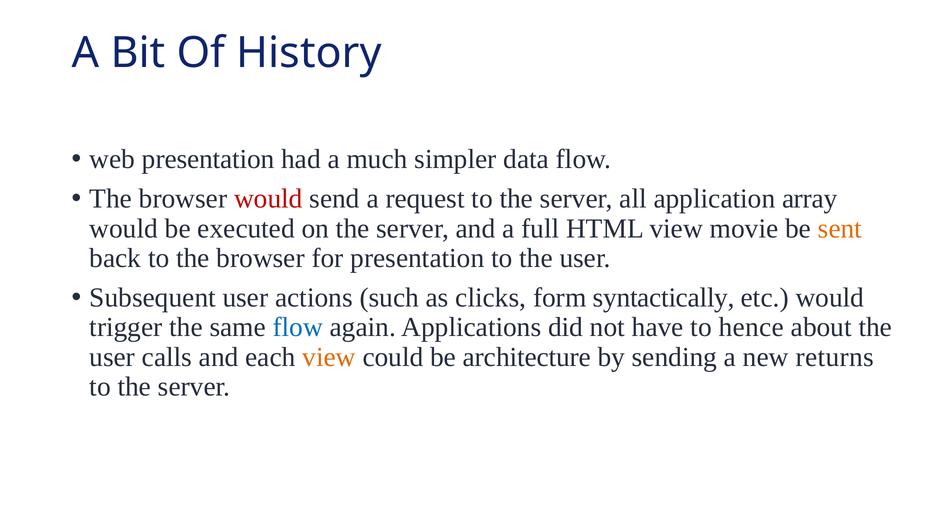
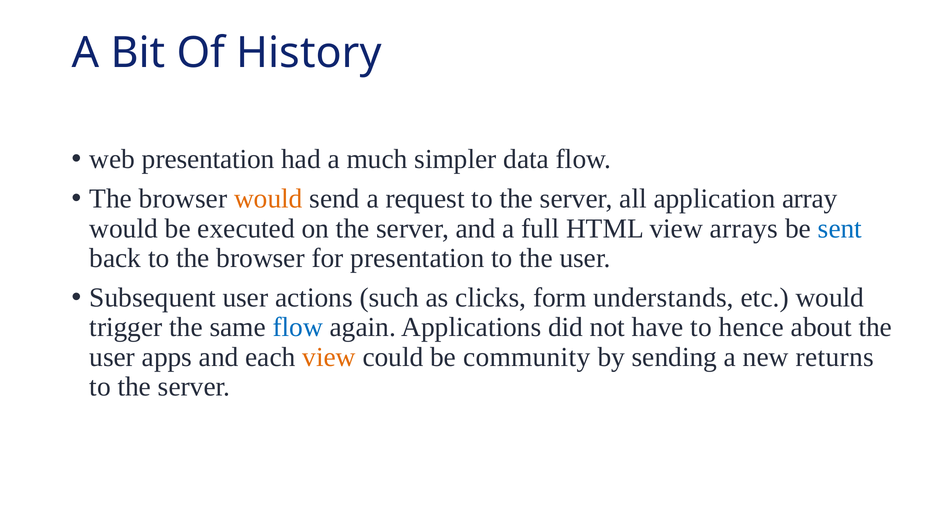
would at (268, 199) colour: red -> orange
movie: movie -> arrays
sent colour: orange -> blue
syntactically: syntactically -> understands
calls: calls -> apps
architecture: architecture -> community
